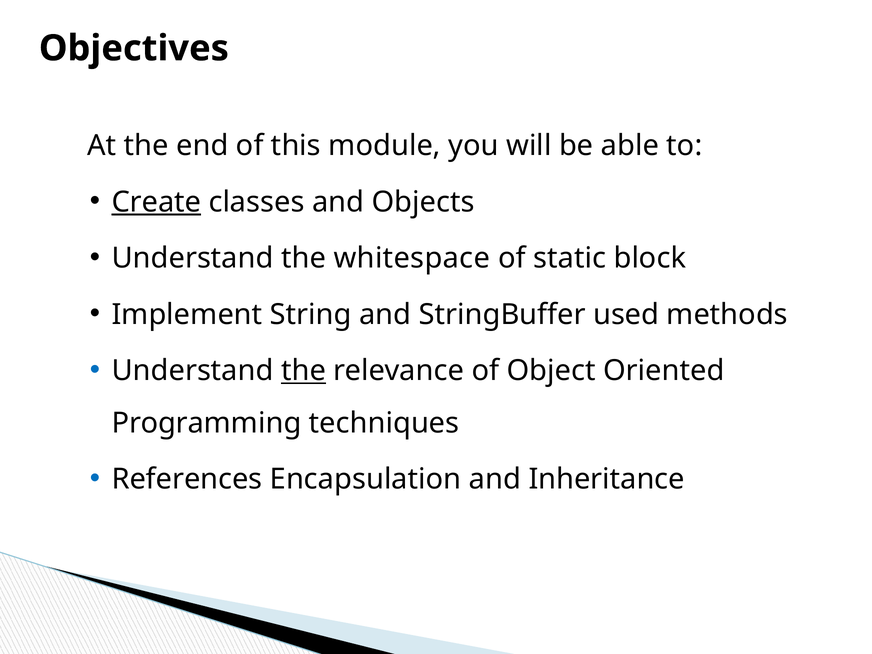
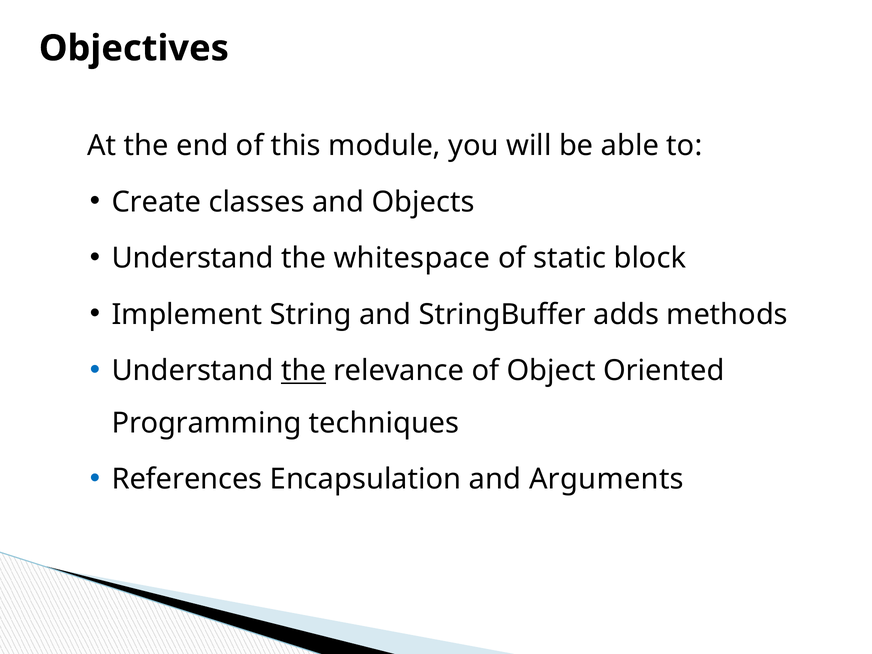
Create underline: present -> none
used: used -> adds
Inheritance: Inheritance -> Arguments
